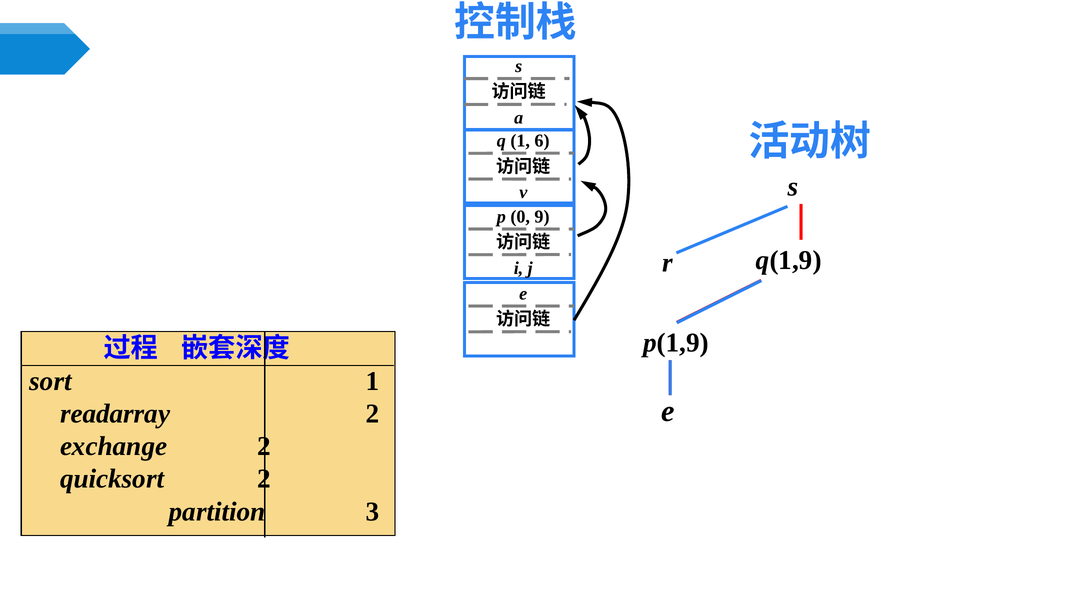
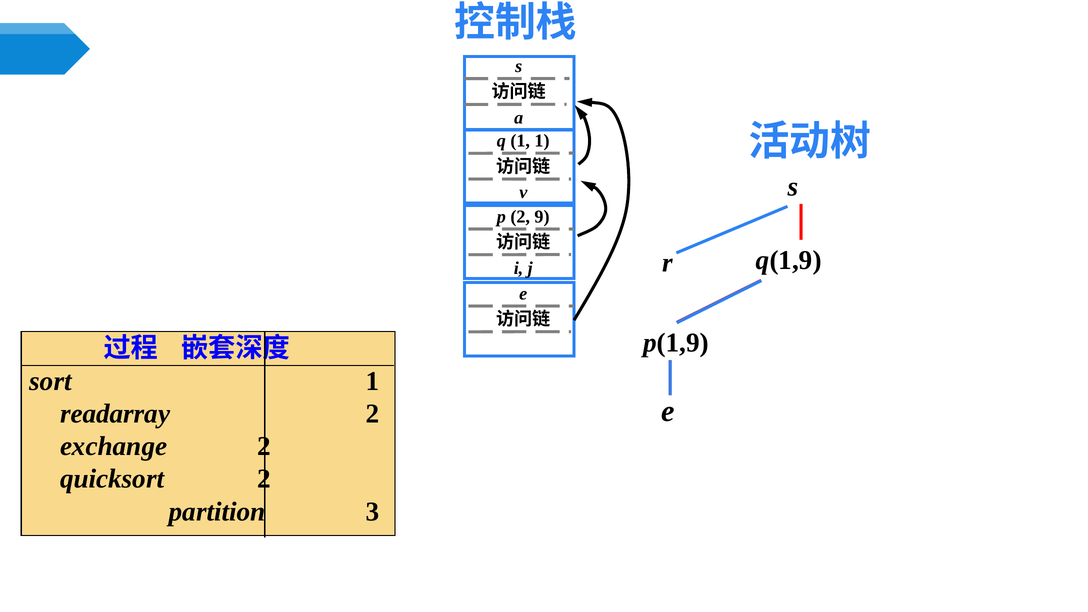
1 6: 6 -> 1
p 0: 0 -> 2
